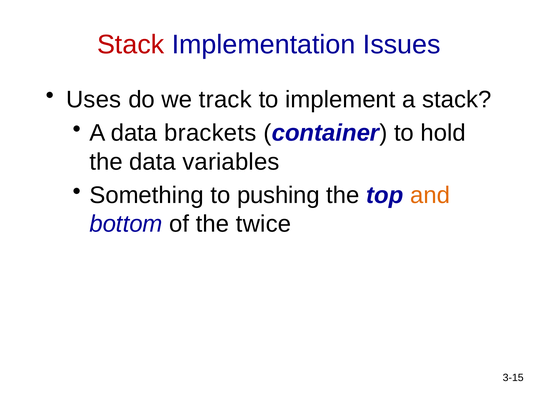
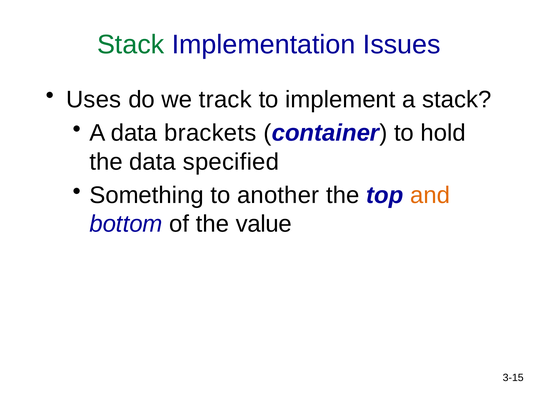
Stack at (131, 44) colour: red -> green
variables: variables -> specified
pushing: pushing -> another
twice: twice -> value
